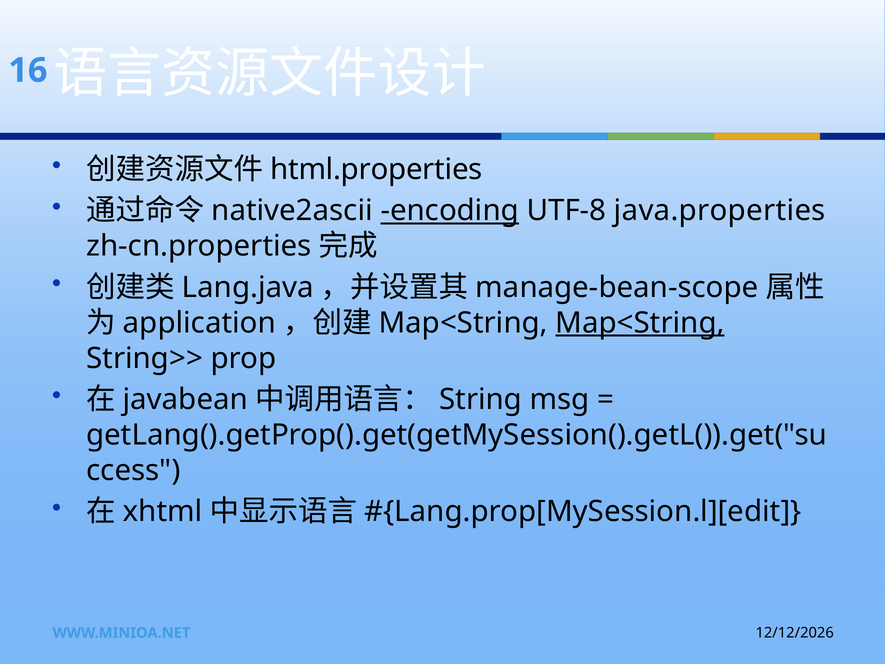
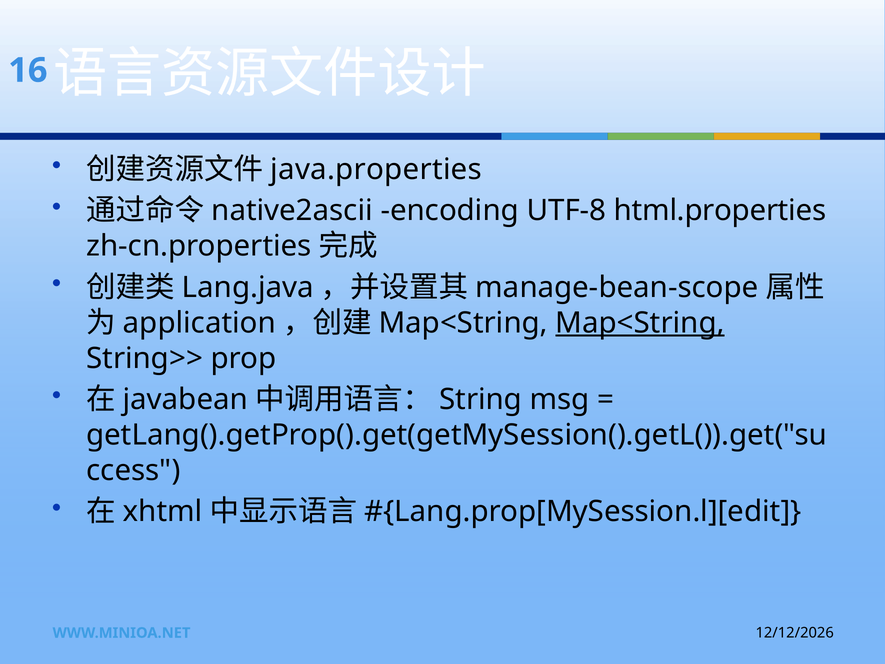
html.properties: html.properties -> java.properties
encoding underline: present -> none
java.properties: java.properties -> html.properties
